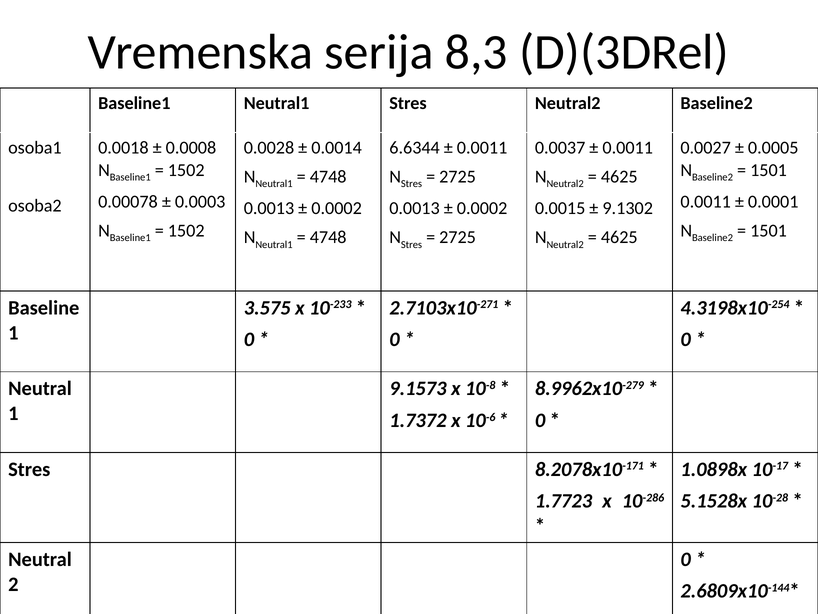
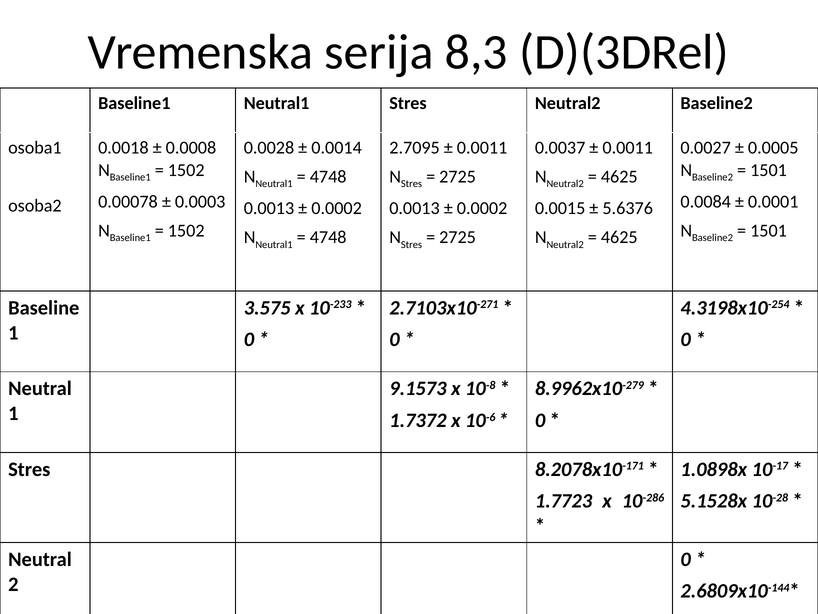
6.6344: 6.6344 -> 2.7095
0.0011 at (706, 201): 0.0011 -> 0.0084
9.1302: 9.1302 -> 5.6376
